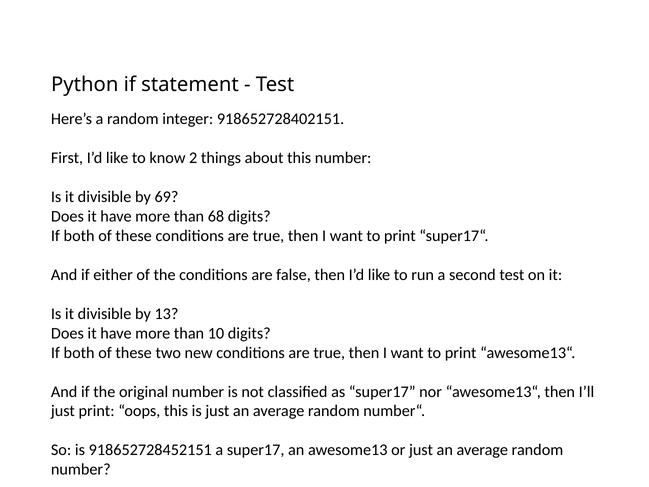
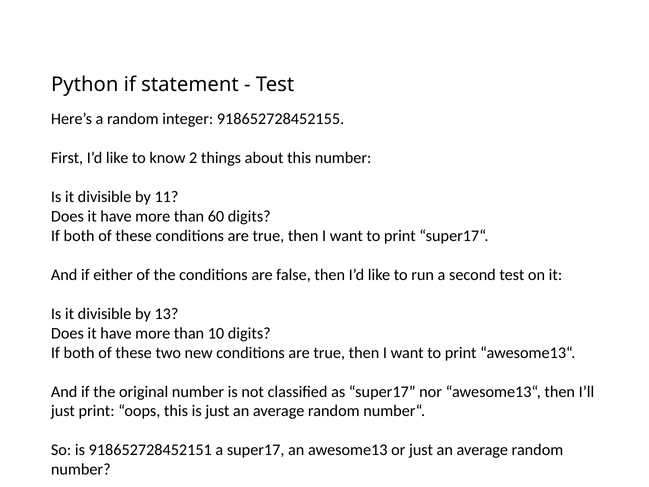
918652728402151: 918652728402151 -> 918652728452155
69: 69 -> 11
68: 68 -> 60
